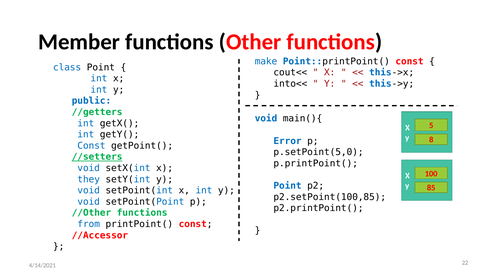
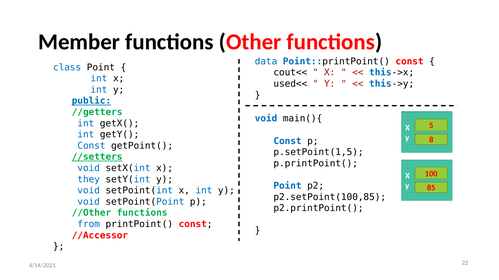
make: make -> data
into<<: into<< -> used<<
public underline: none -> present
Error at (288, 141): Error -> Const
p.setPoint(5,0: p.setPoint(5,0 -> p.setPoint(1,5
